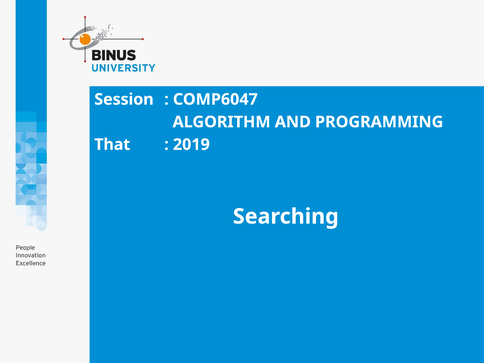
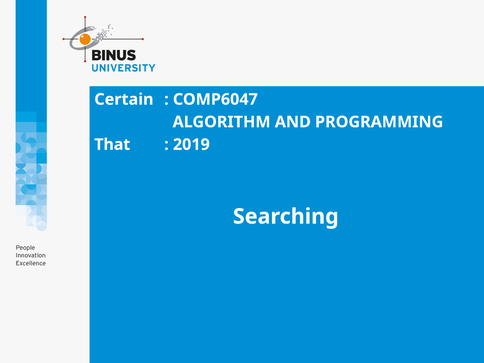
Session: Session -> Certain
